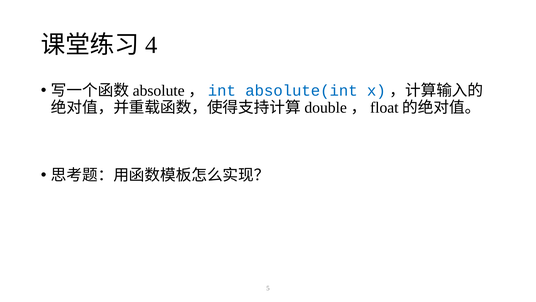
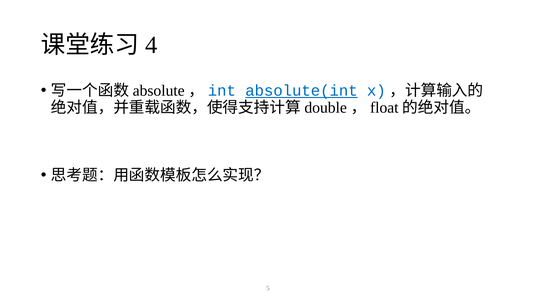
absolute(int underline: none -> present
